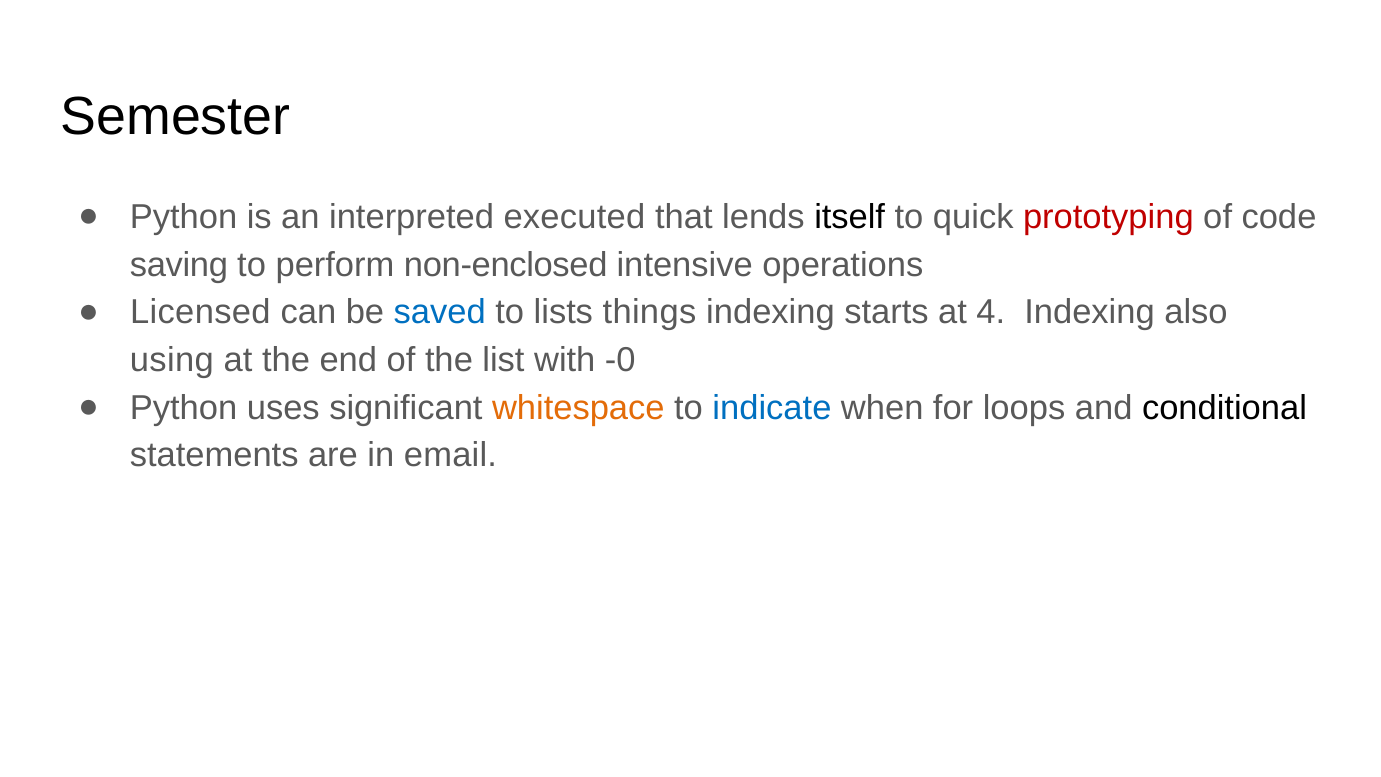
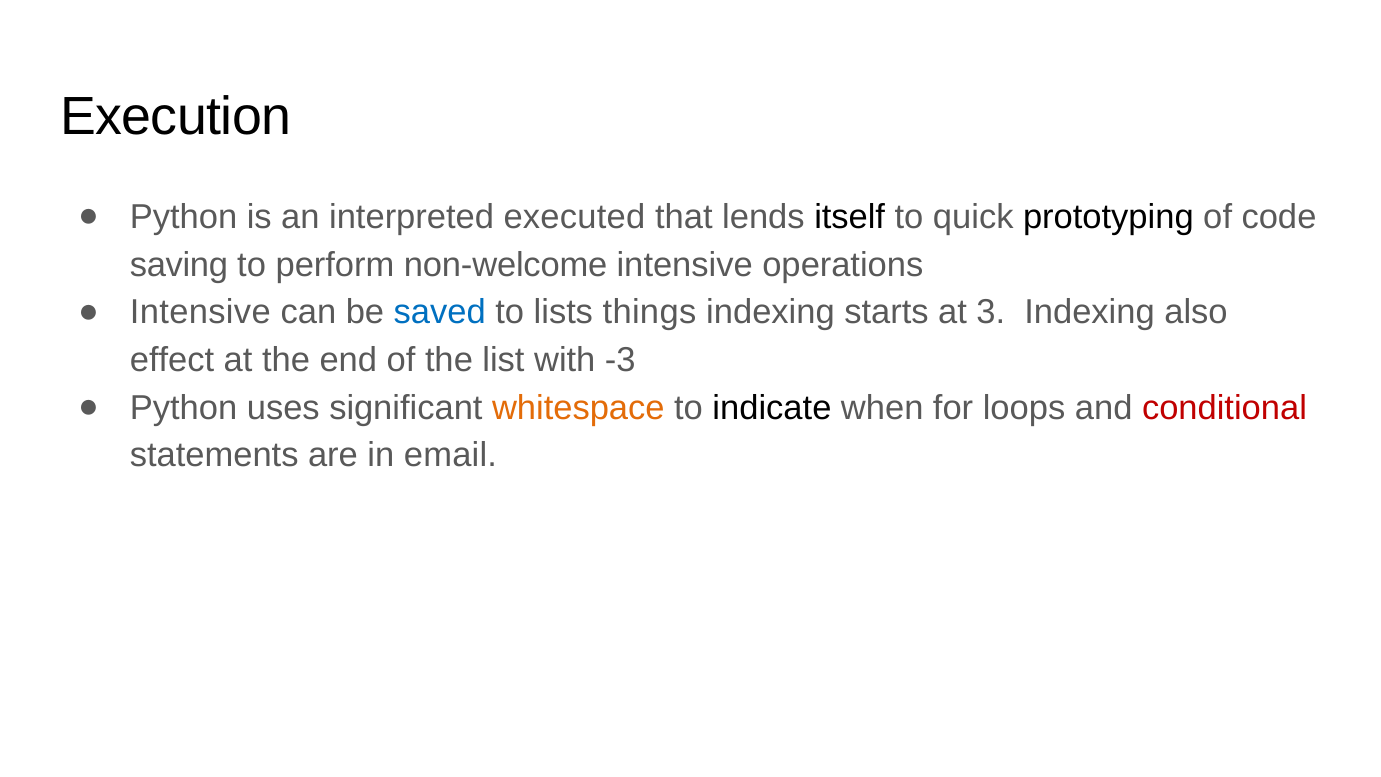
Semester: Semester -> Execution
prototyping colour: red -> black
non-enclosed: non-enclosed -> non-welcome
Licensed at (200, 312): Licensed -> Intensive
4: 4 -> 3
using: using -> effect
-0: -0 -> -3
indicate colour: blue -> black
conditional colour: black -> red
